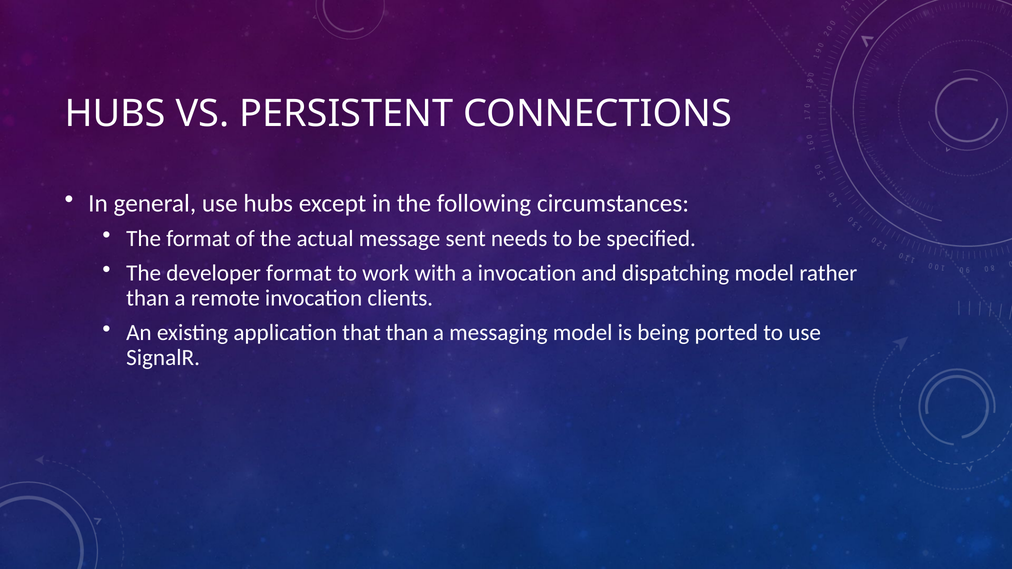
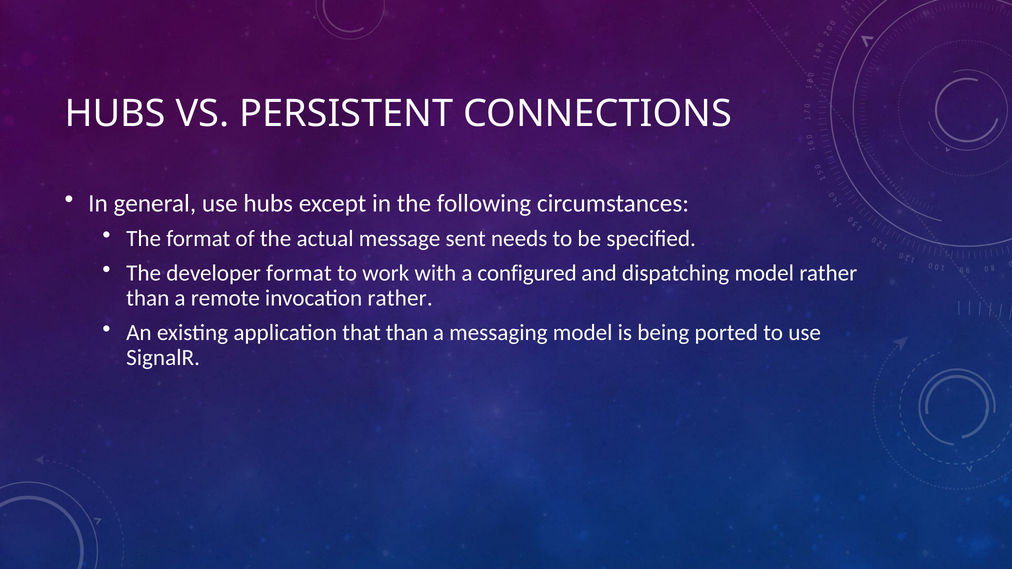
a invocation: invocation -> configured
invocation clients: clients -> rather
